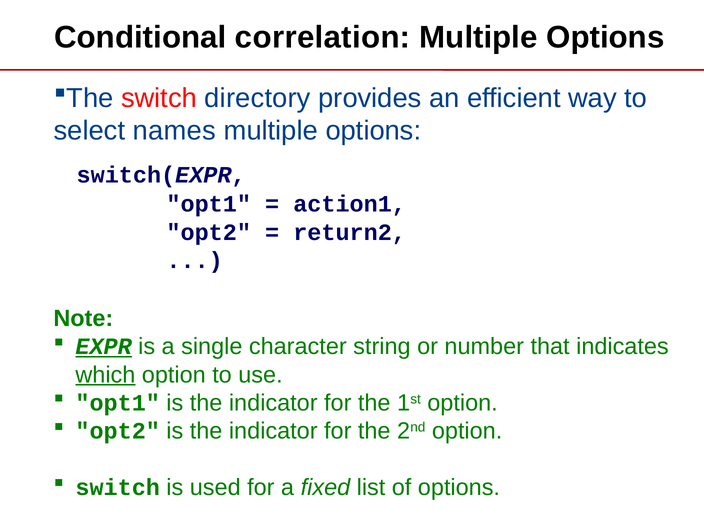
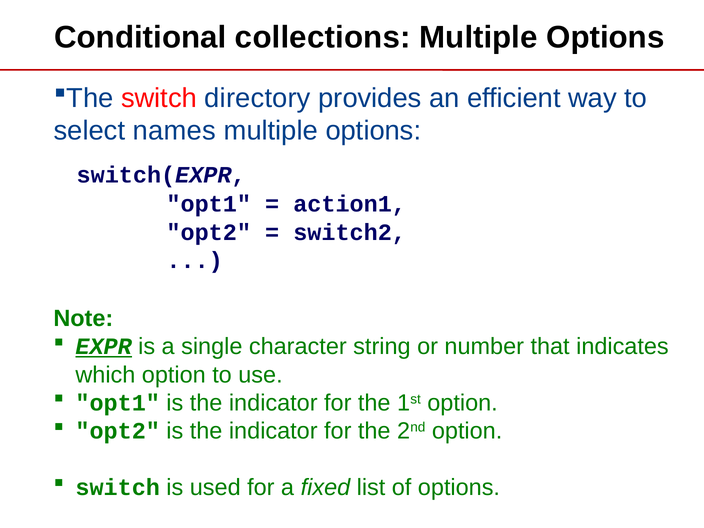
correlation: correlation -> collections
return2: return2 -> switch2
which underline: present -> none
